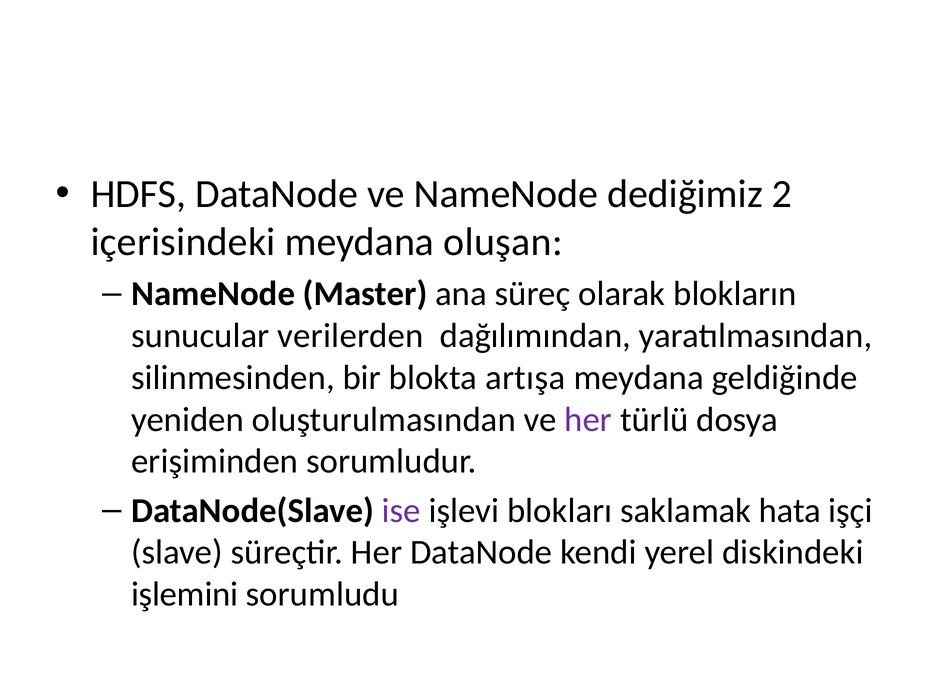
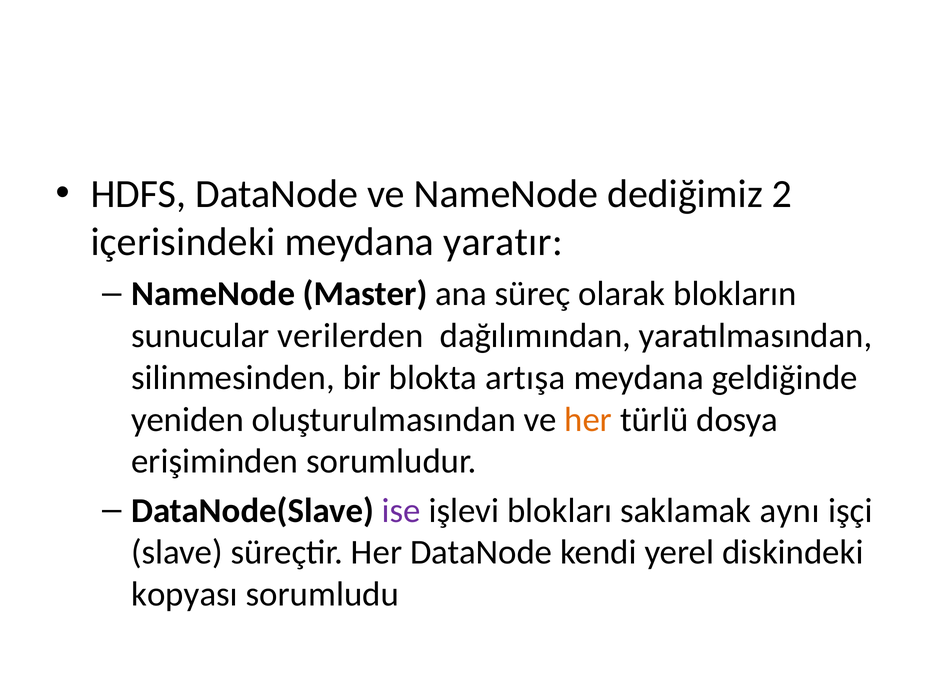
oluşan: oluşan -> yaratır
her at (588, 419) colour: purple -> orange
hata: hata -> aynı
işlemini: işlemini -> kopyası
